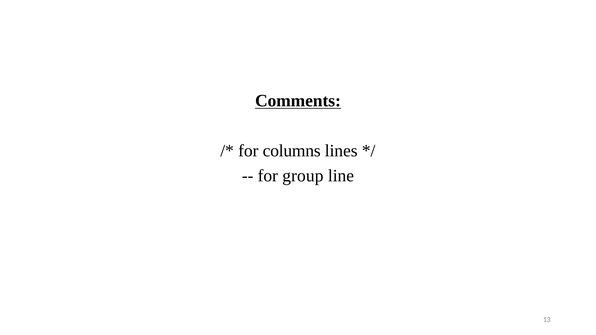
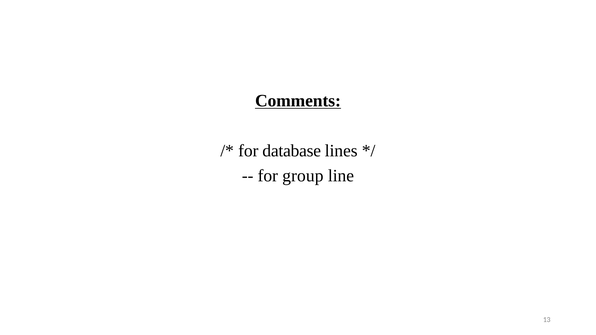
columns: columns -> database
